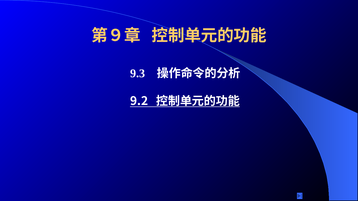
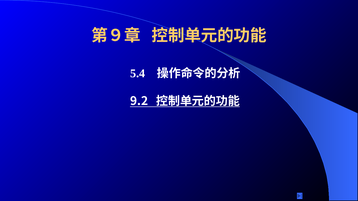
9.3: 9.3 -> 5.4
